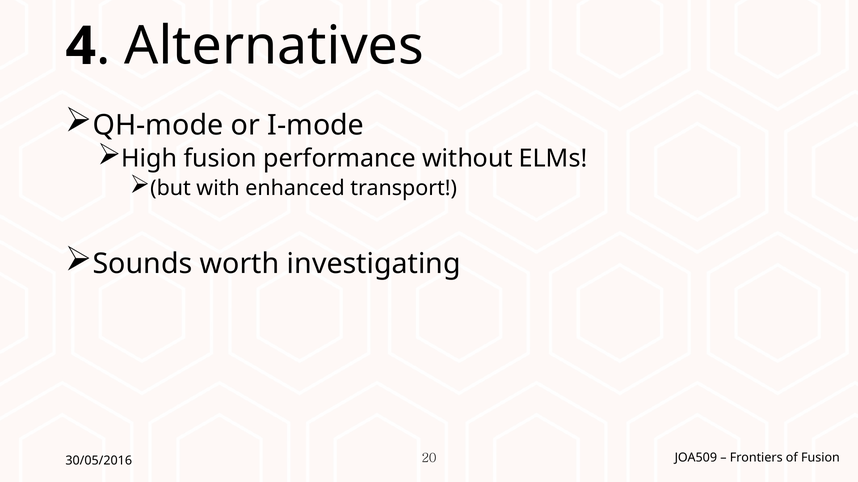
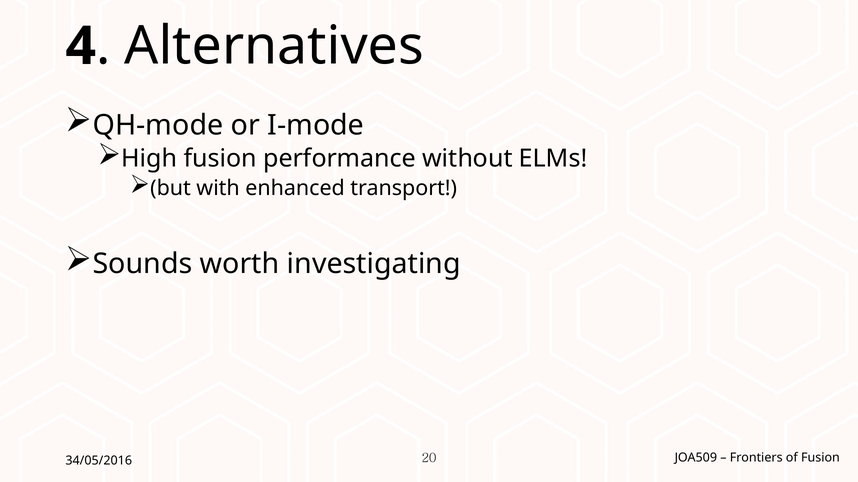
30/05/2016: 30/05/2016 -> 34/05/2016
